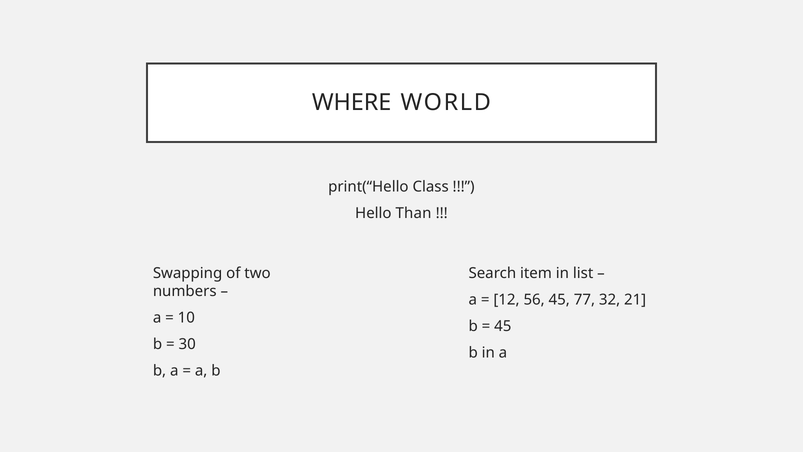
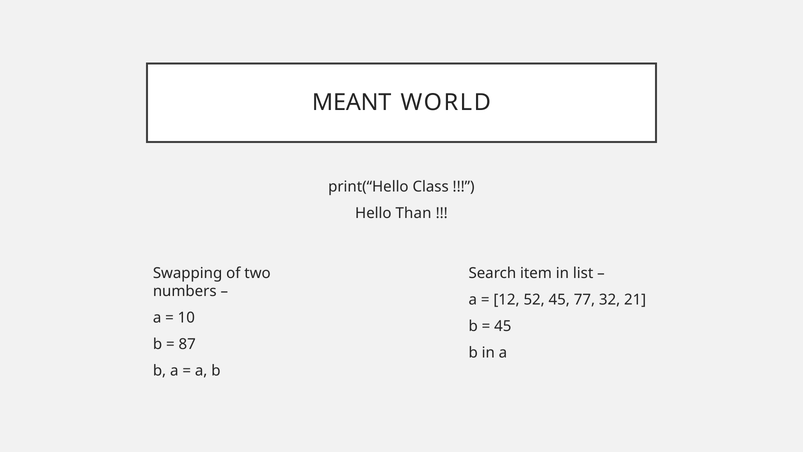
WHERE: WHERE -> MEANT
56: 56 -> 52
30: 30 -> 87
